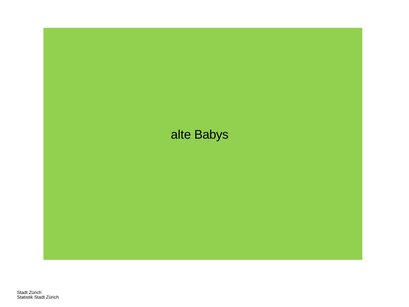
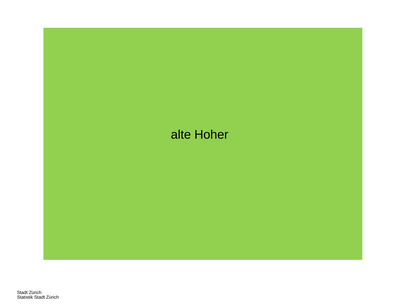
Babys: Babys -> Hoher
